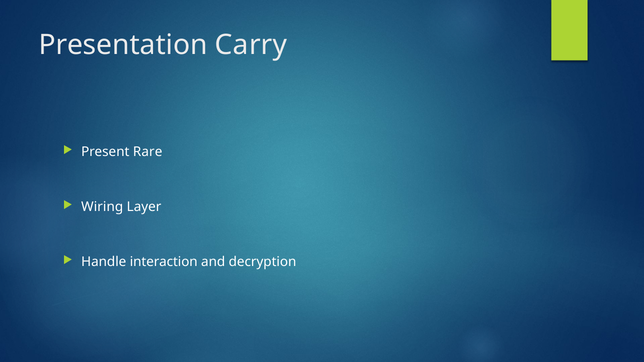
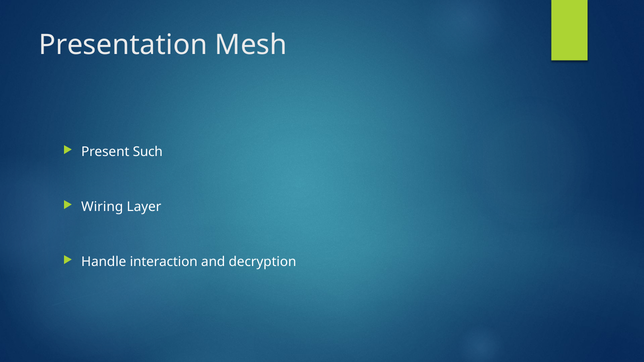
Carry: Carry -> Mesh
Rare: Rare -> Such
